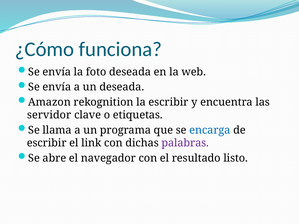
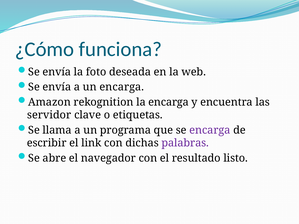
un deseada: deseada -> encarga
la escribir: escribir -> encarga
encarga at (210, 130) colour: blue -> purple
